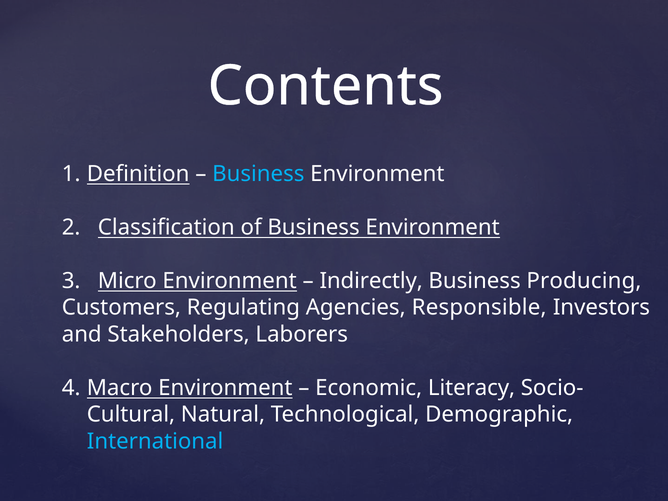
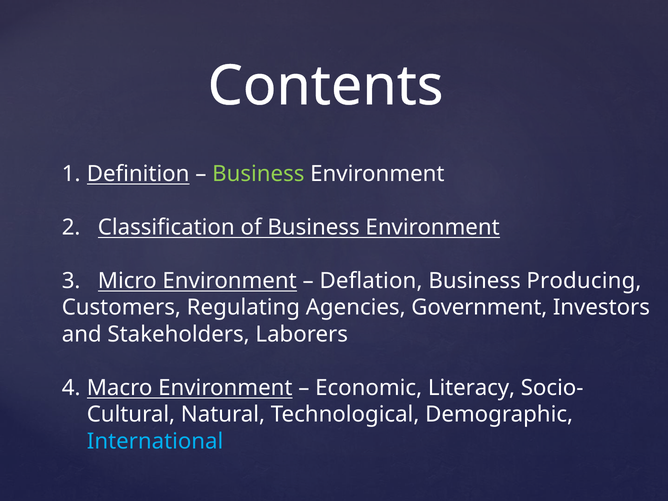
Business at (258, 174) colour: light blue -> light green
Indirectly: Indirectly -> Deflation
Responsible: Responsible -> Government
